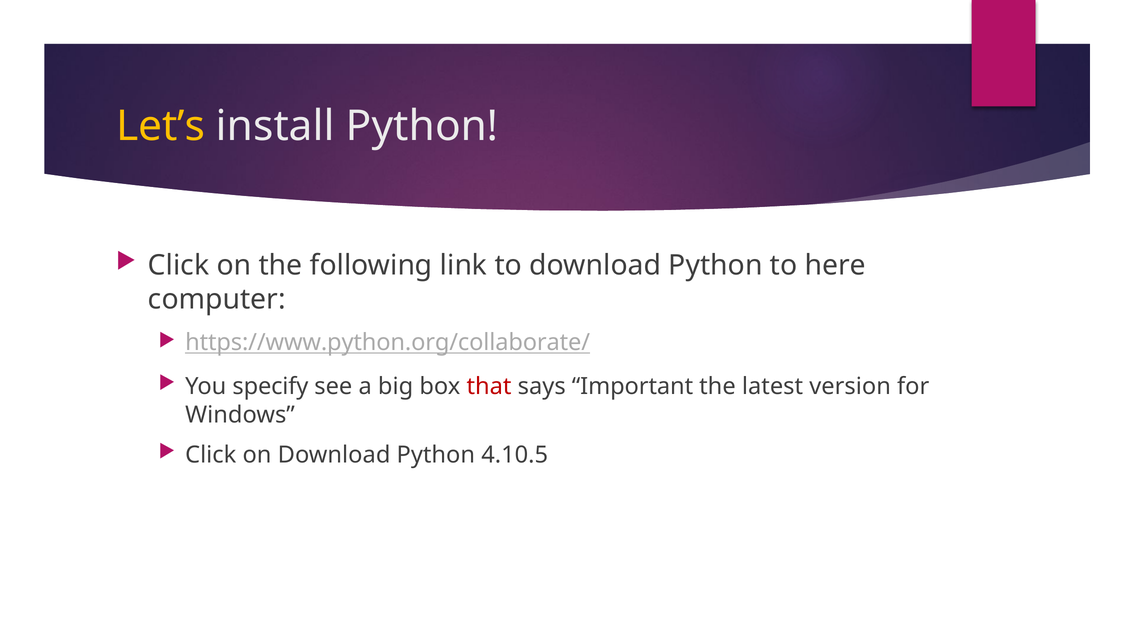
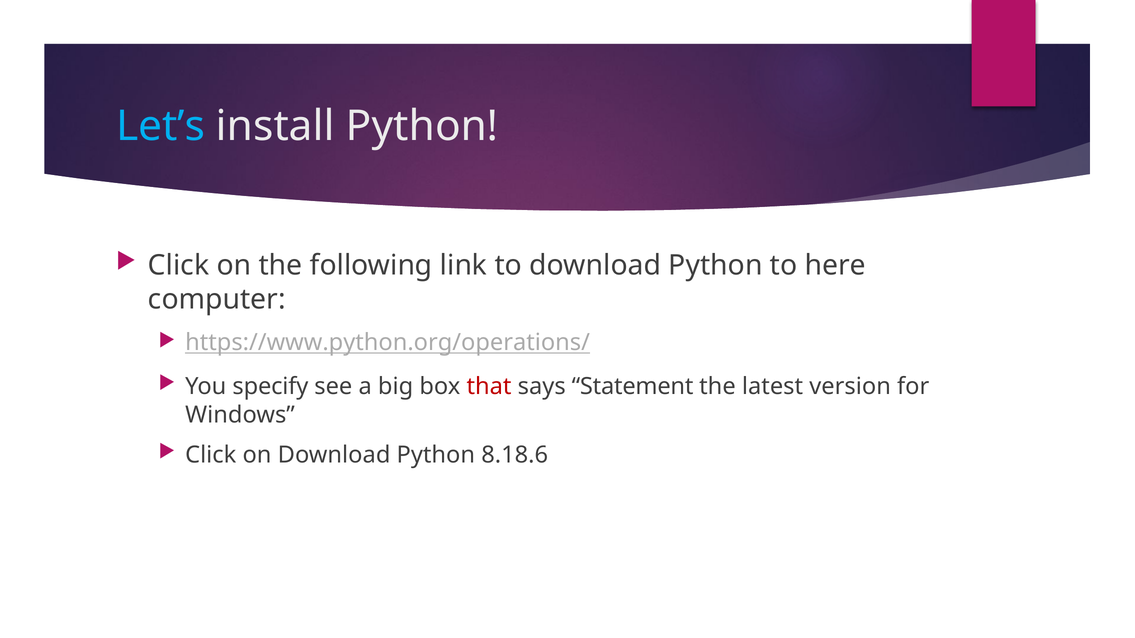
Let’s colour: yellow -> light blue
https://www.python.org/collaborate/: https://www.python.org/collaborate/ -> https://www.python.org/operations/
Important: Important -> Statement
4.10.5: 4.10.5 -> 8.18.6
